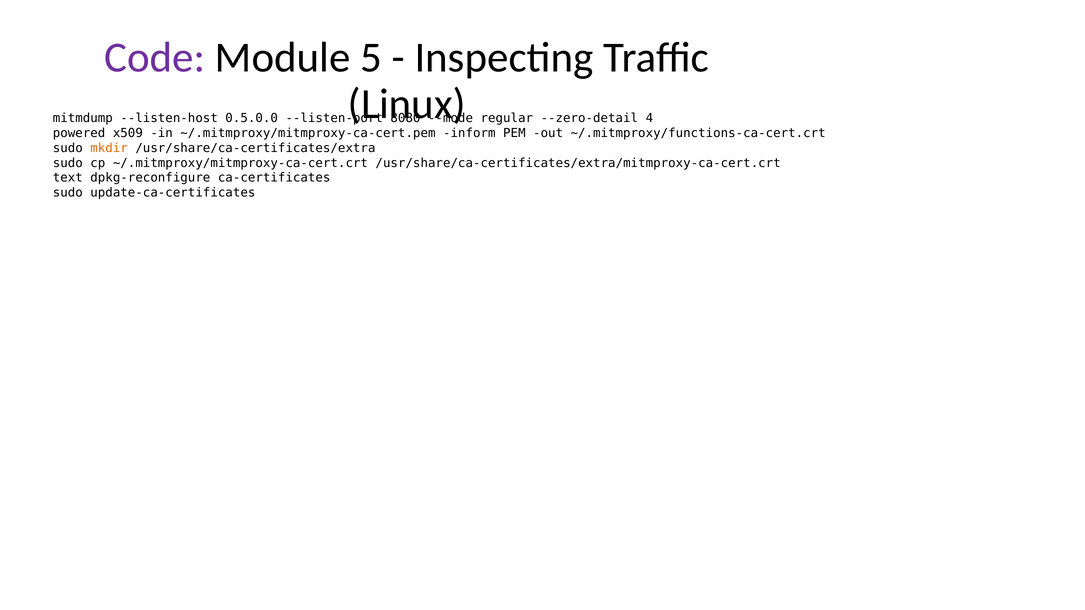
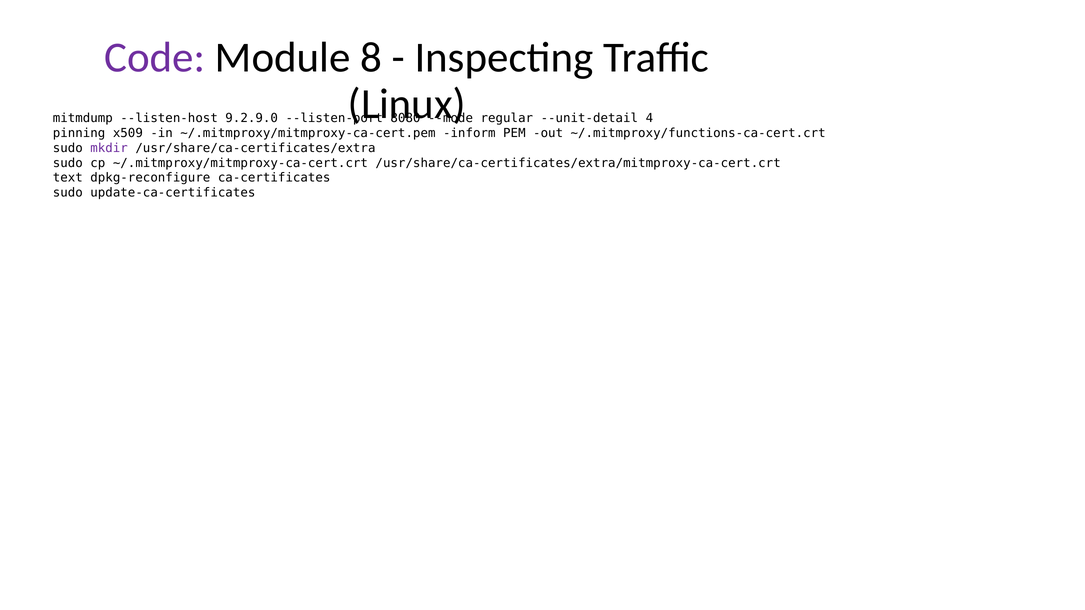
5: 5 -> 8
0.5.0.0: 0.5.0.0 -> 9.2.9.0
--zero-detail: --zero-detail -> --unit-detail
powered: powered -> pinning
mkdir colour: orange -> purple
